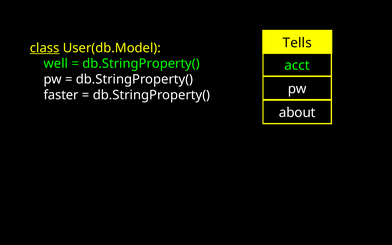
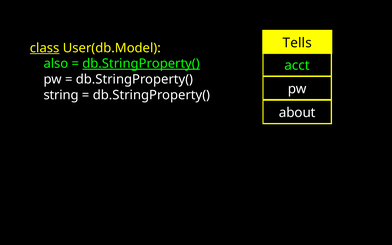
well: well -> also
db.StringProperty( at (141, 64) underline: none -> present
faster: faster -> string
